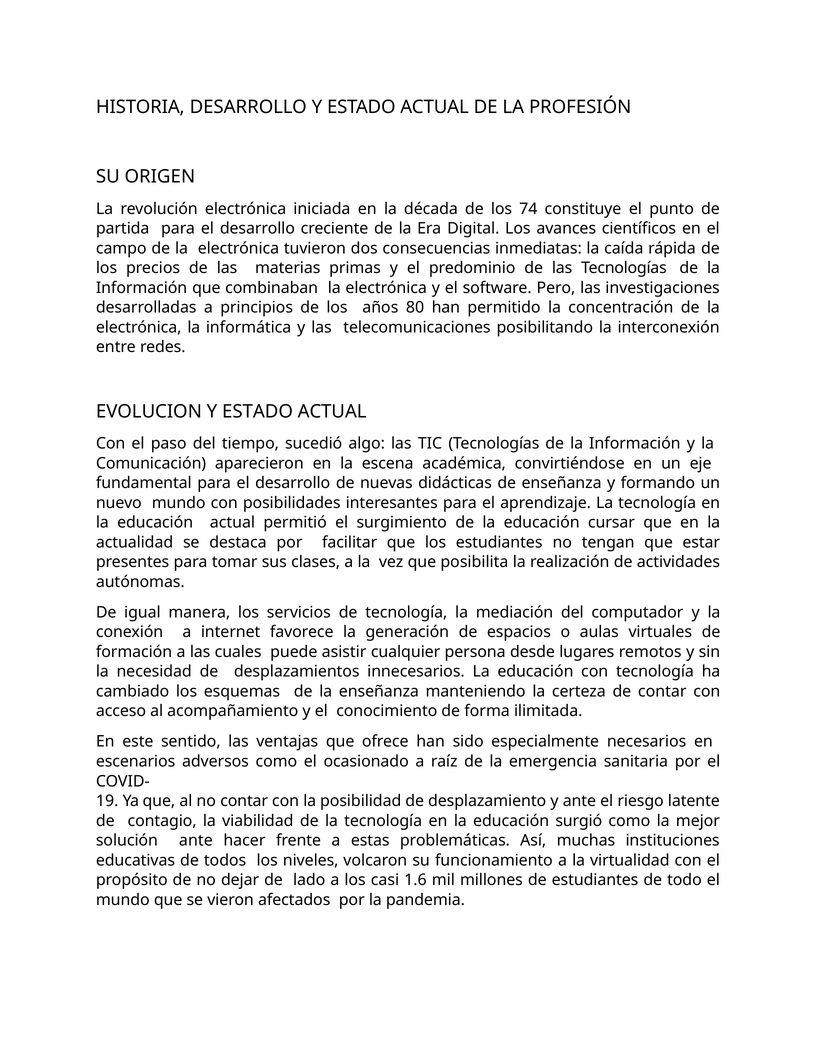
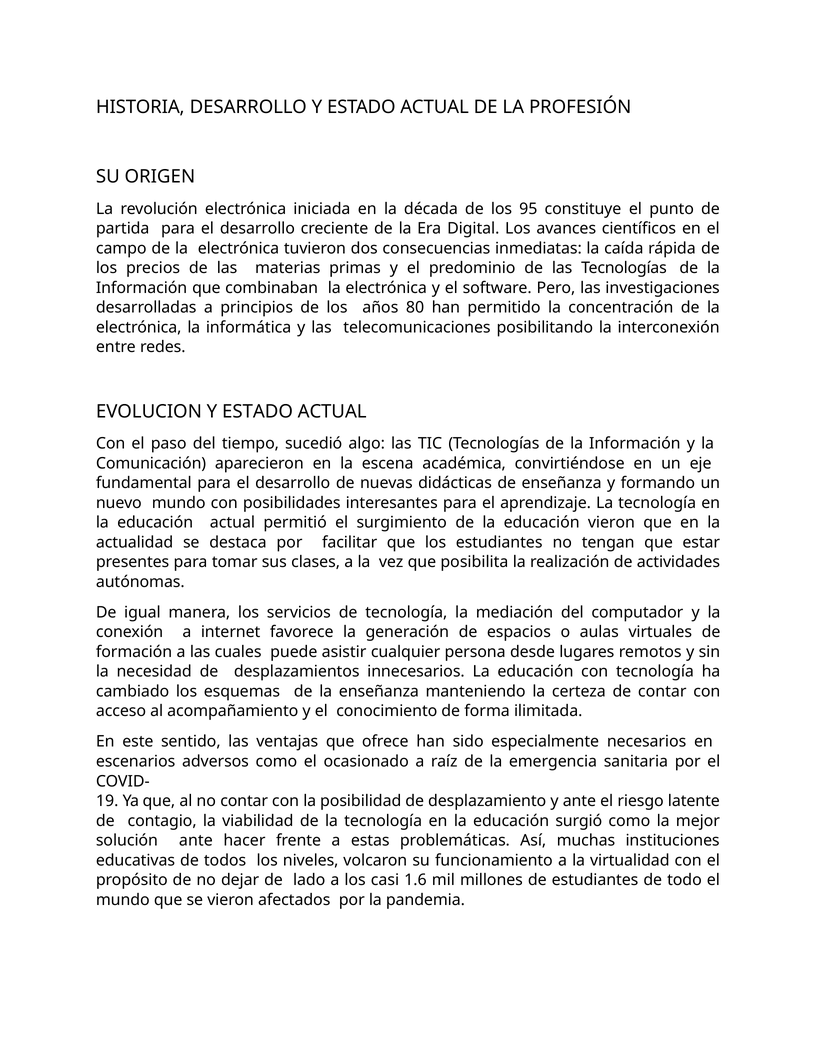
74: 74 -> 95
educación cursar: cursar -> vieron
